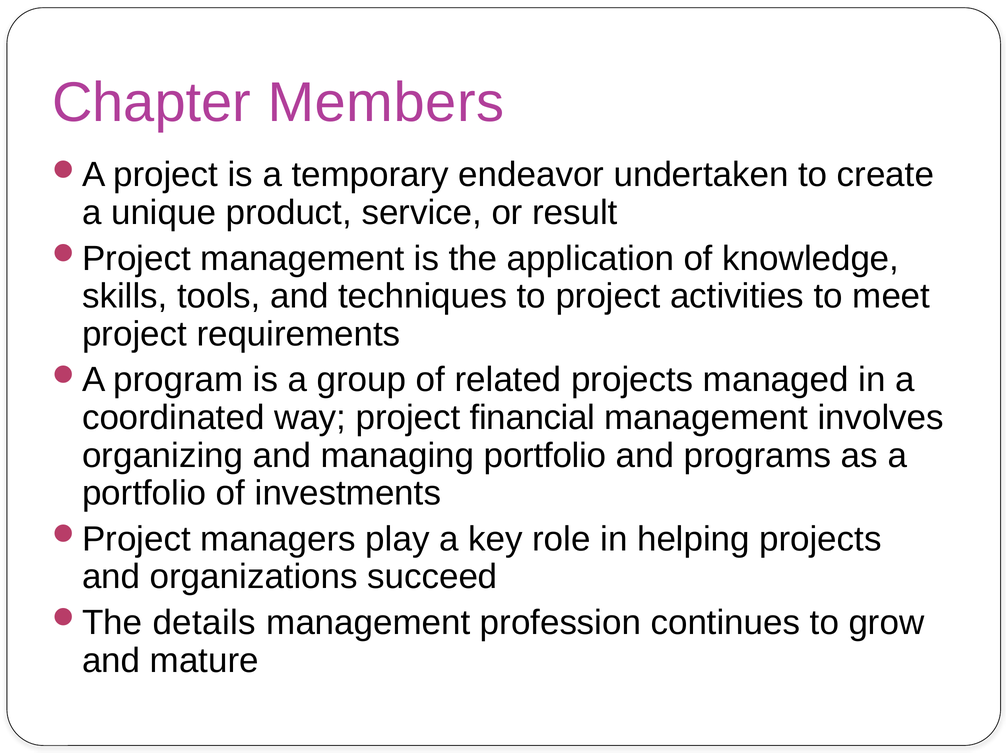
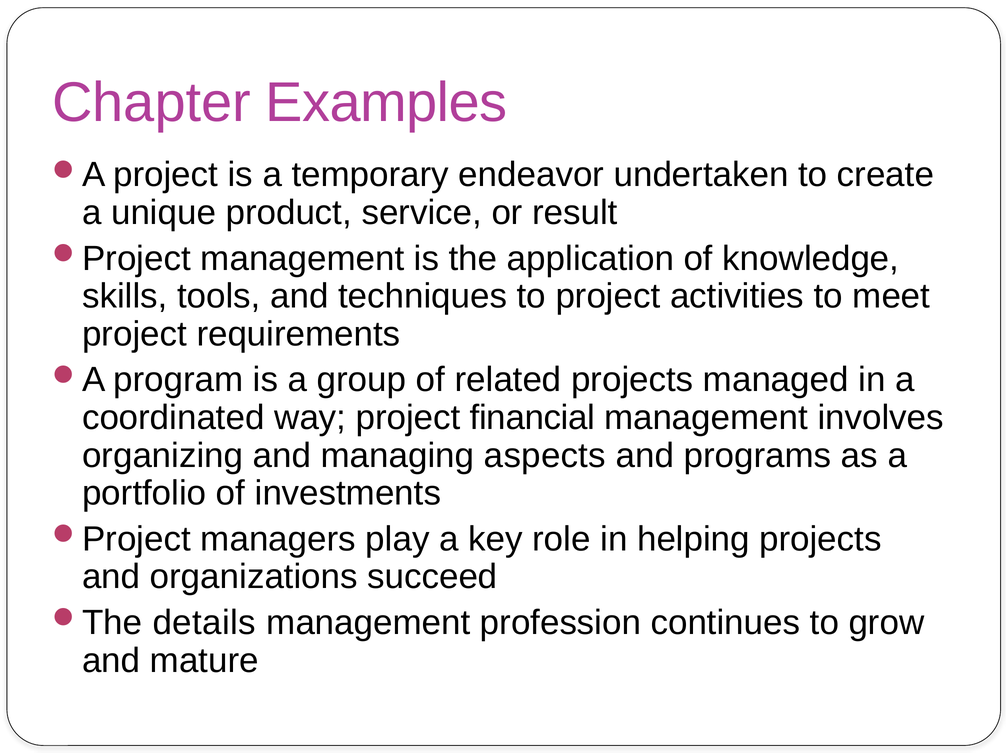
Members: Members -> Examples
managing portfolio: portfolio -> aspects
